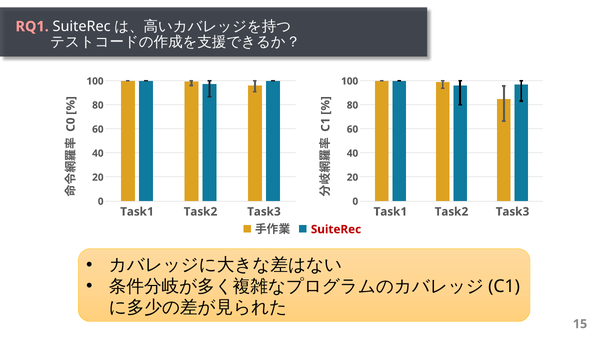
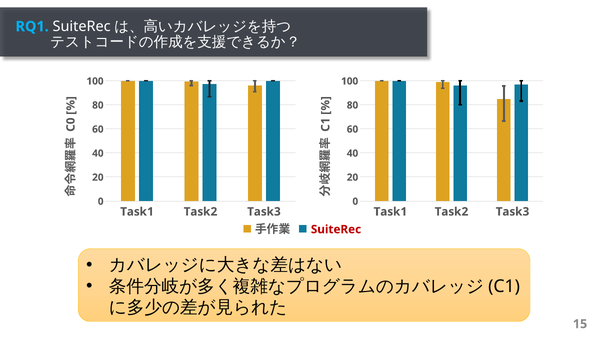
RQ1 colour: pink -> light blue
